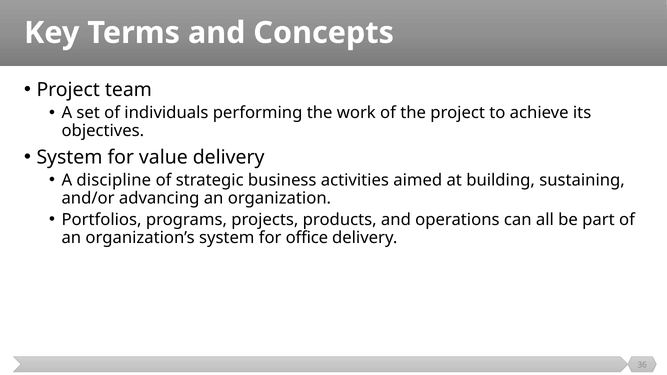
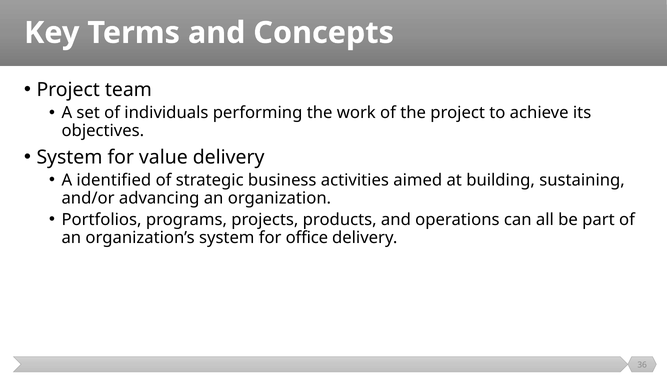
discipline: discipline -> identified
